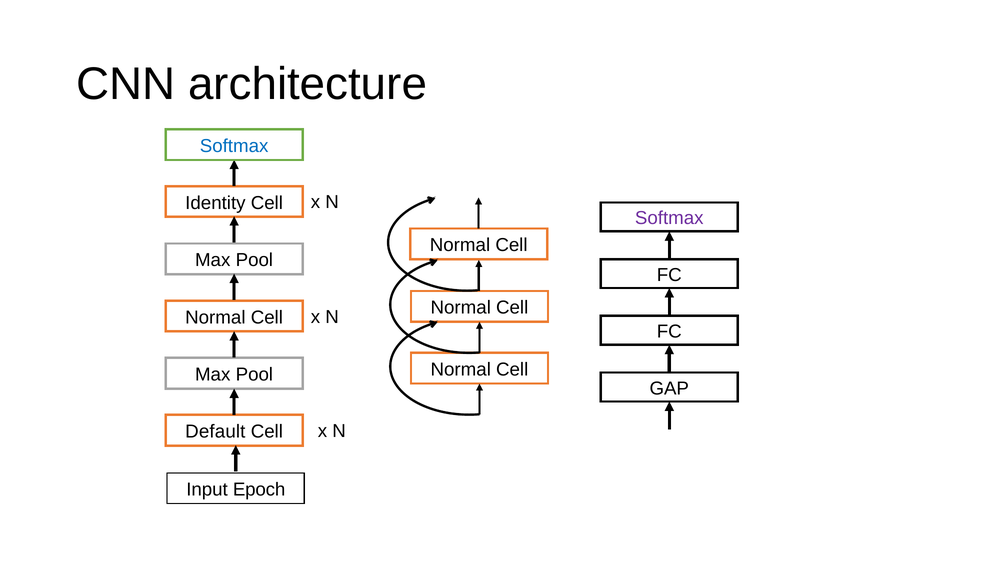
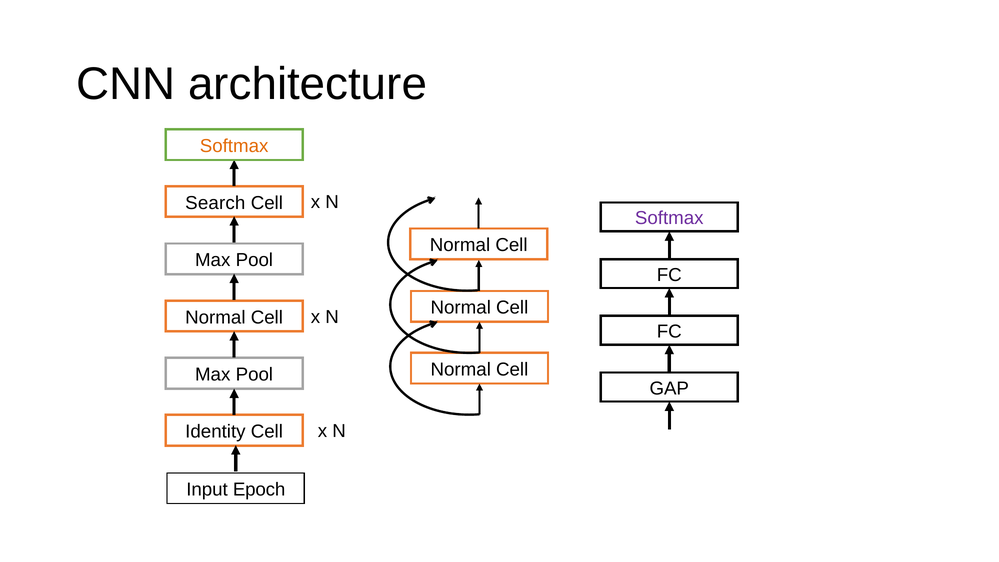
Softmax at (234, 146) colour: blue -> orange
Identity: Identity -> Search
Default: Default -> Identity
